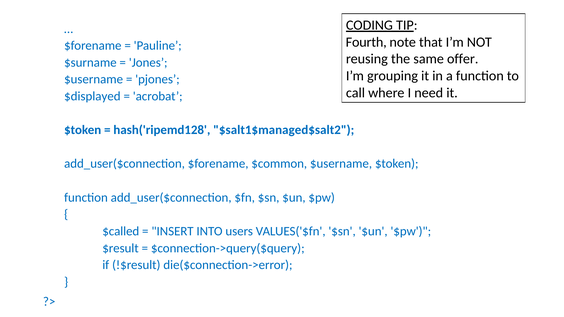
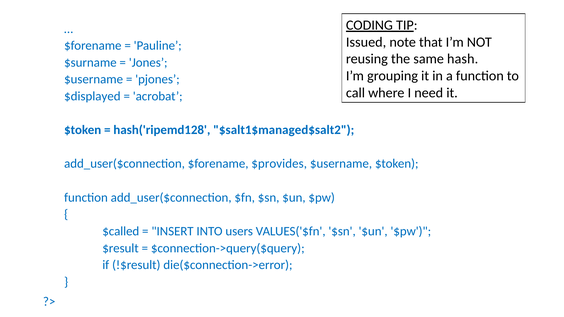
Fourth: Fourth -> Issued
offer: offer -> hash
$common: $common -> $provides
